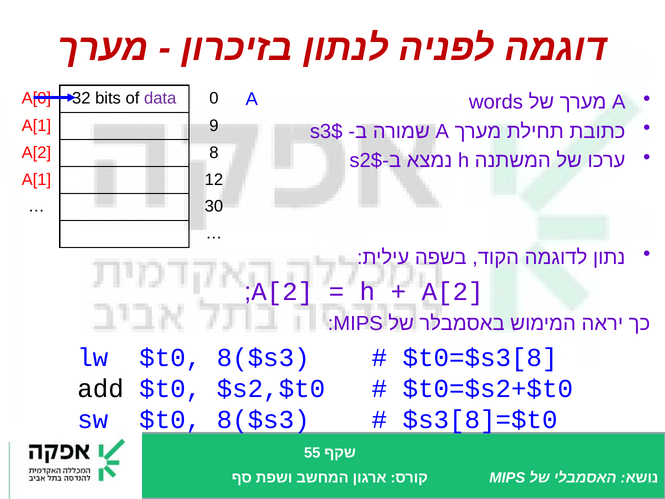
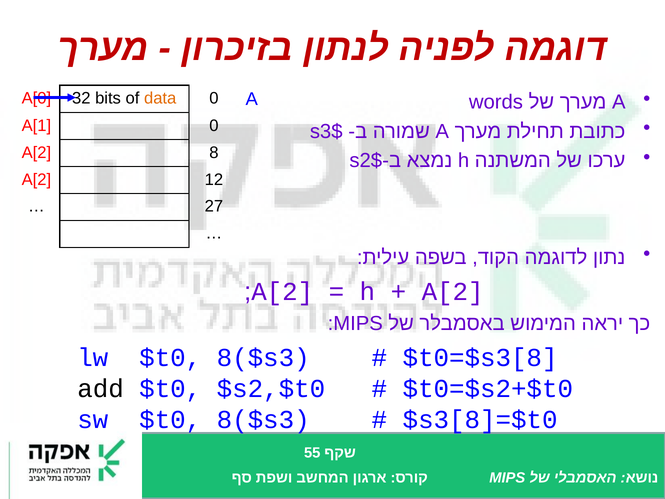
data colour: purple -> orange
A[1 9: 9 -> 0
A[1 at (36, 179): A[1 -> A[2
30: 30 -> 27
